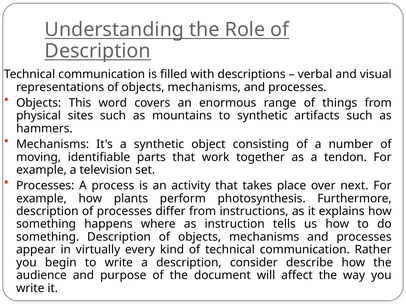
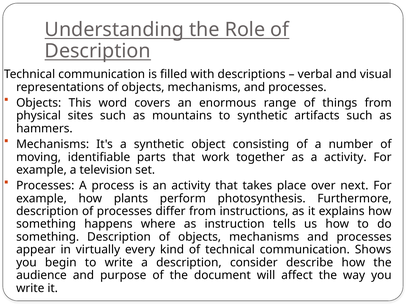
a tendon: tendon -> activity
Rather: Rather -> Shows
